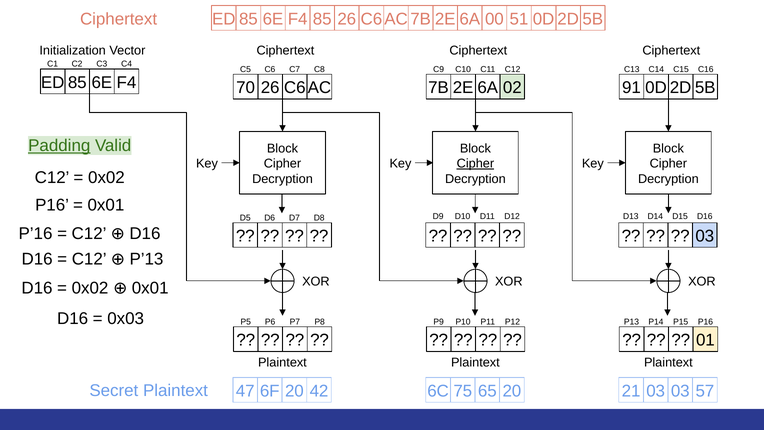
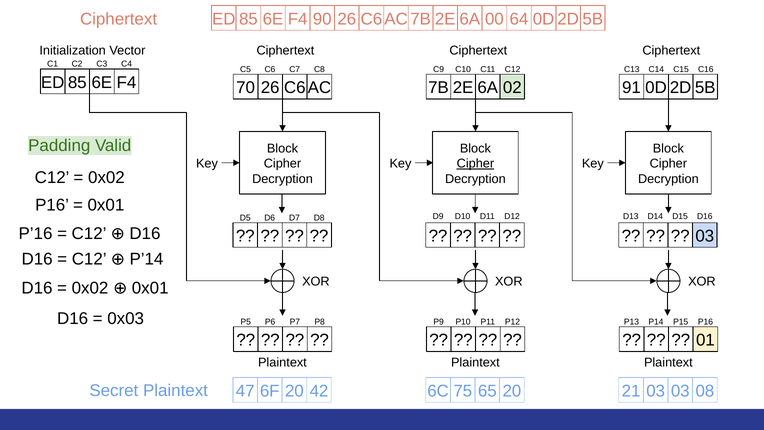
85: 85 -> 90
51: 51 -> 64
Padding underline: present -> none
P’13: P’13 -> P’14
57: 57 -> 08
